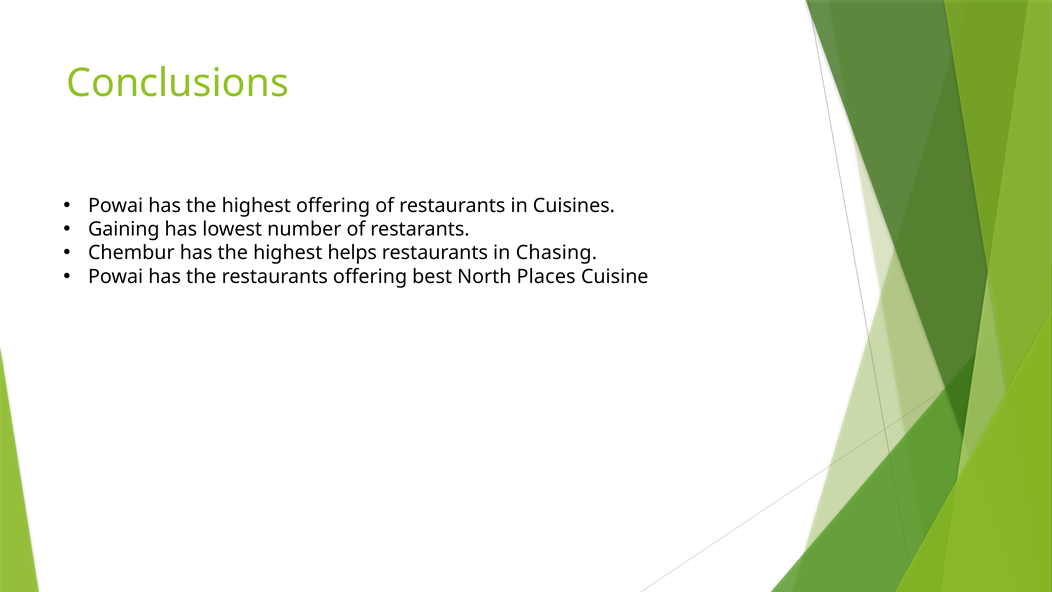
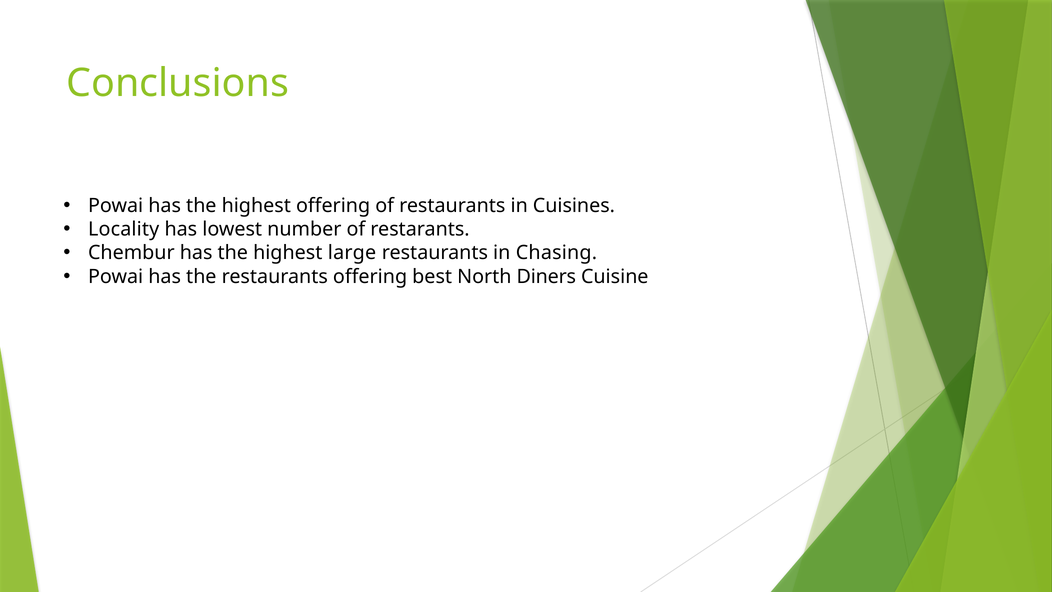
Gaining: Gaining -> Locality
helps: helps -> large
Places: Places -> Diners
